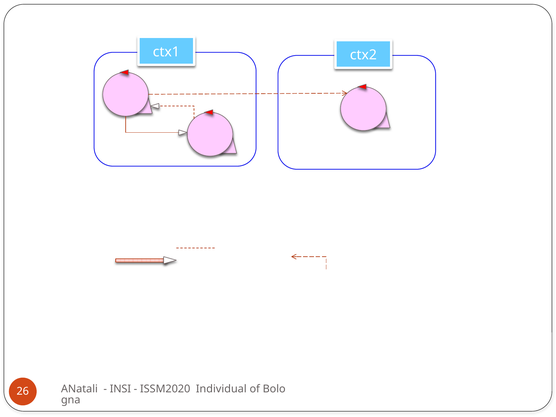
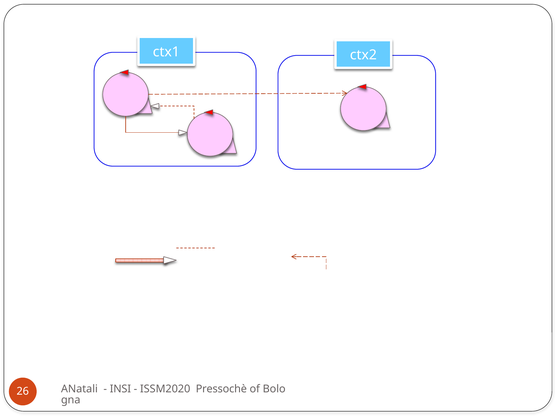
Individual: Individual -> Pressochè
